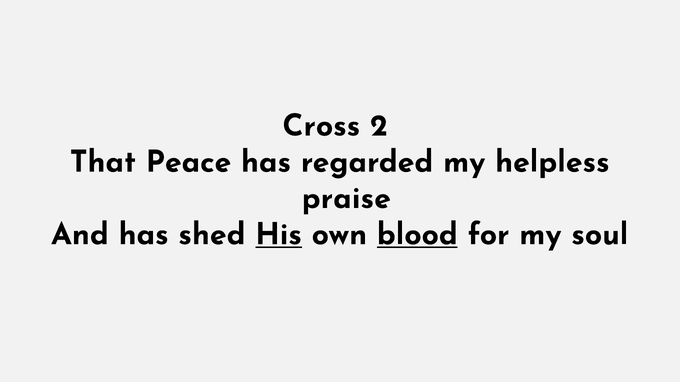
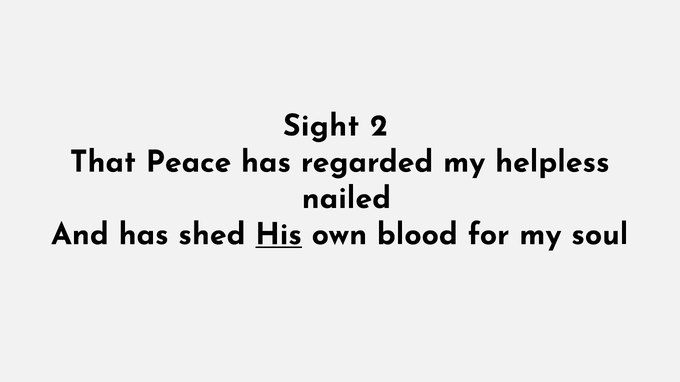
Cross: Cross -> Sight
praise: praise -> nailed
blood underline: present -> none
